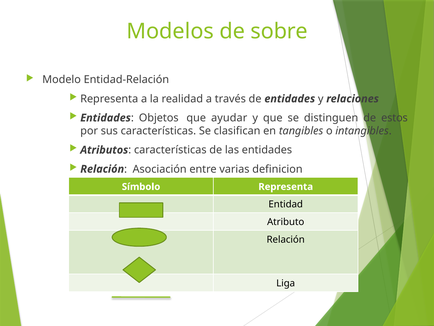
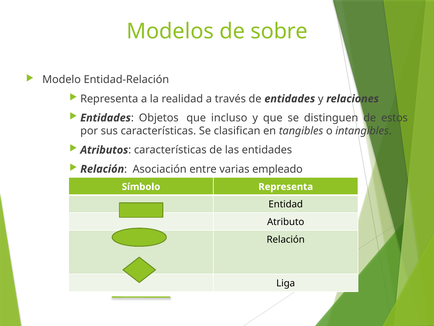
ayudar: ayudar -> incluso
definicion: definicion -> empleado
